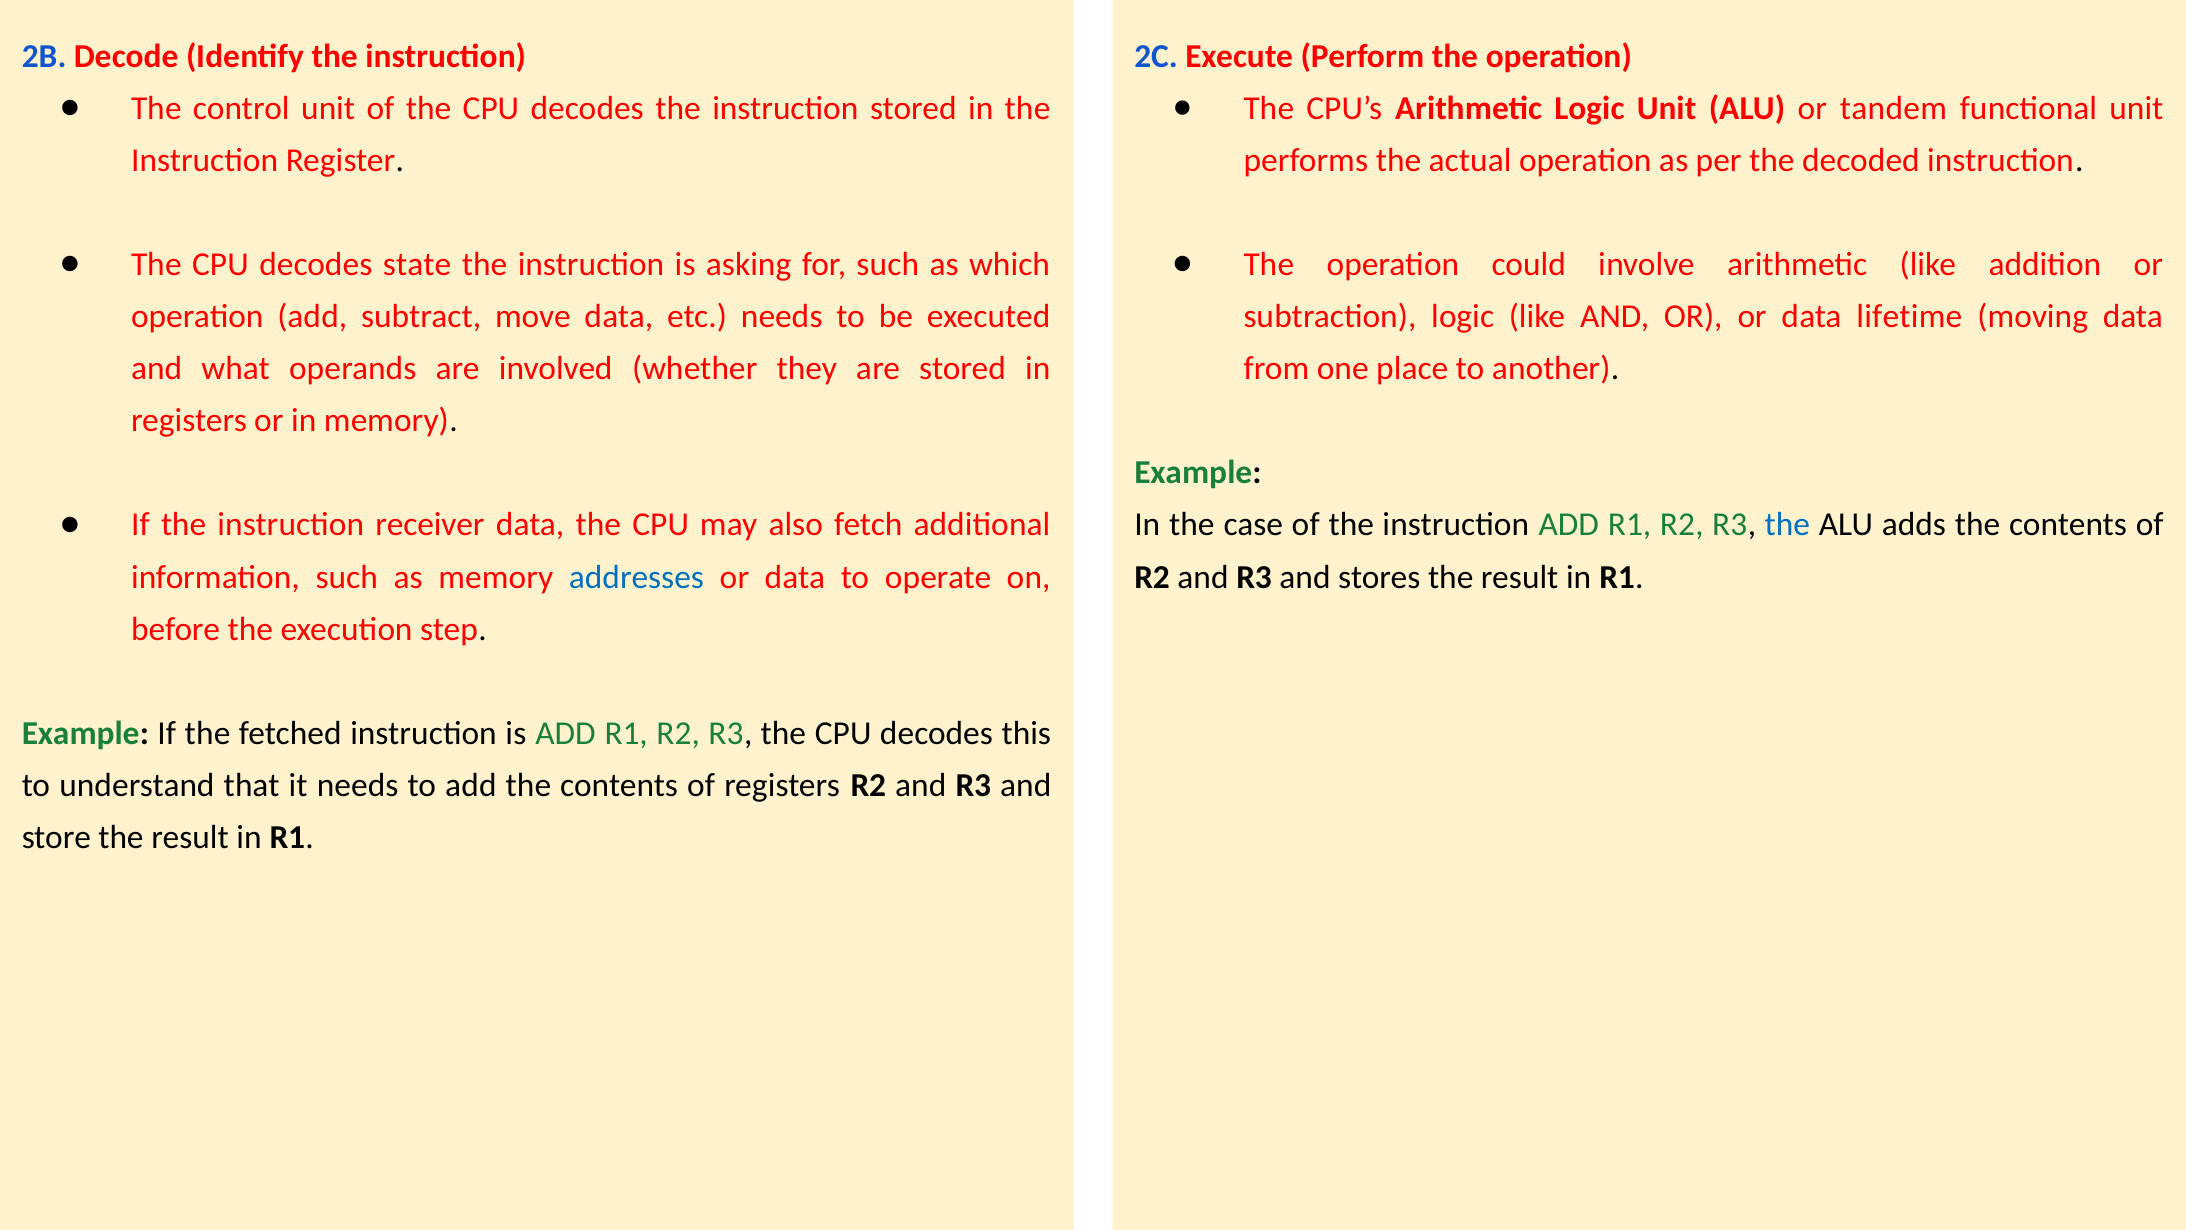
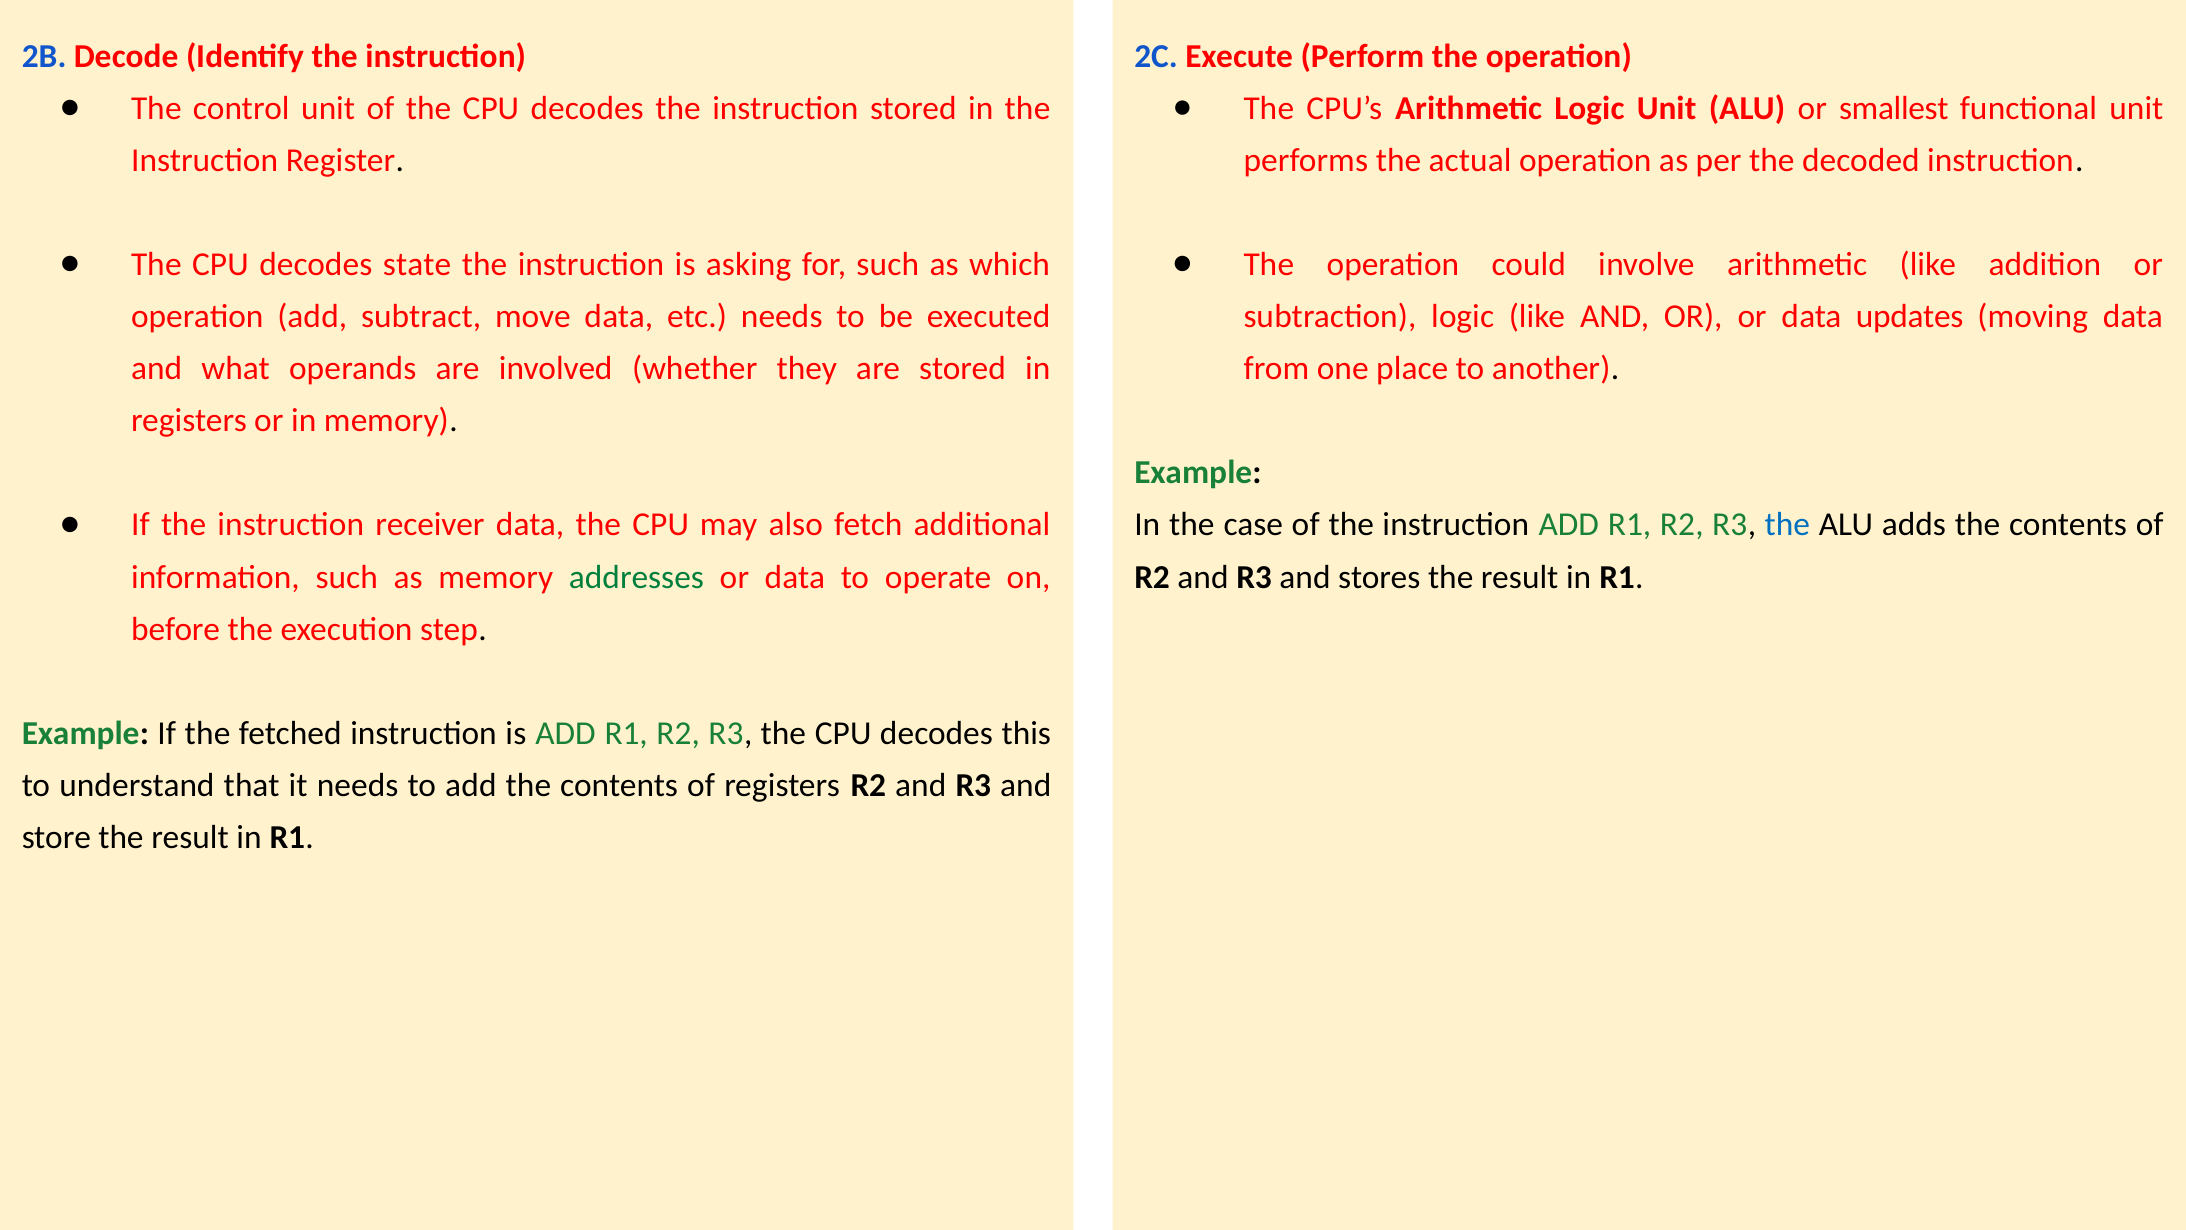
tandem: tandem -> smallest
lifetime: lifetime -> updates
addresses colour: blue -> green
